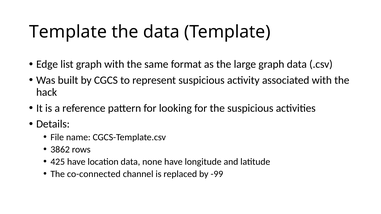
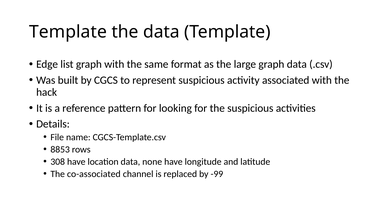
3862: 3862 -> 8853
425: 425 -> 308
co-connected: co-connected -> co-associated
